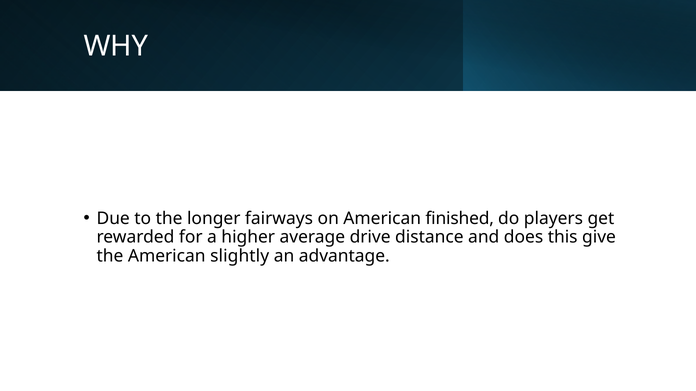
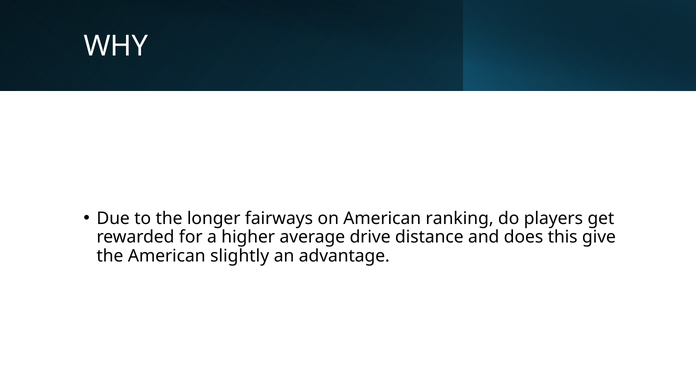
finished: finished -> ranking
